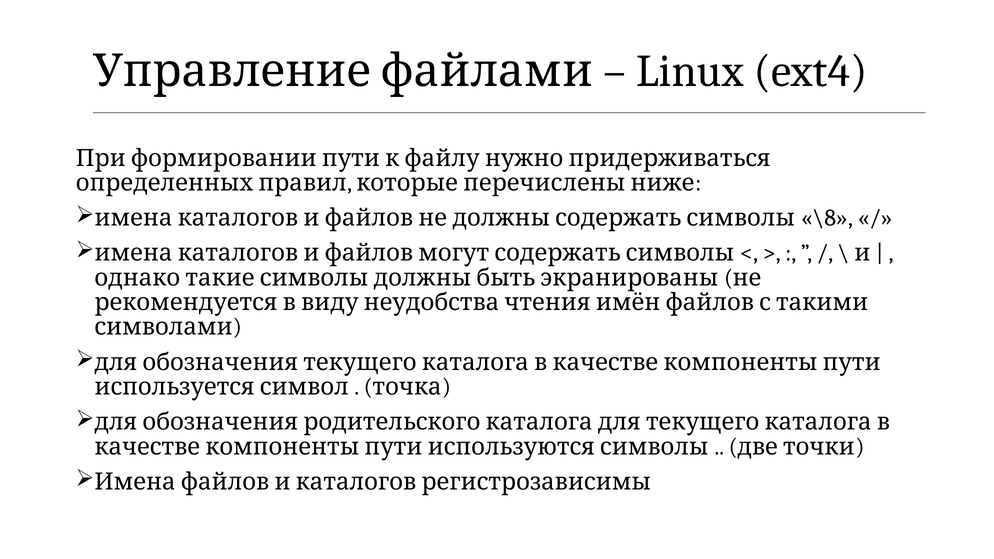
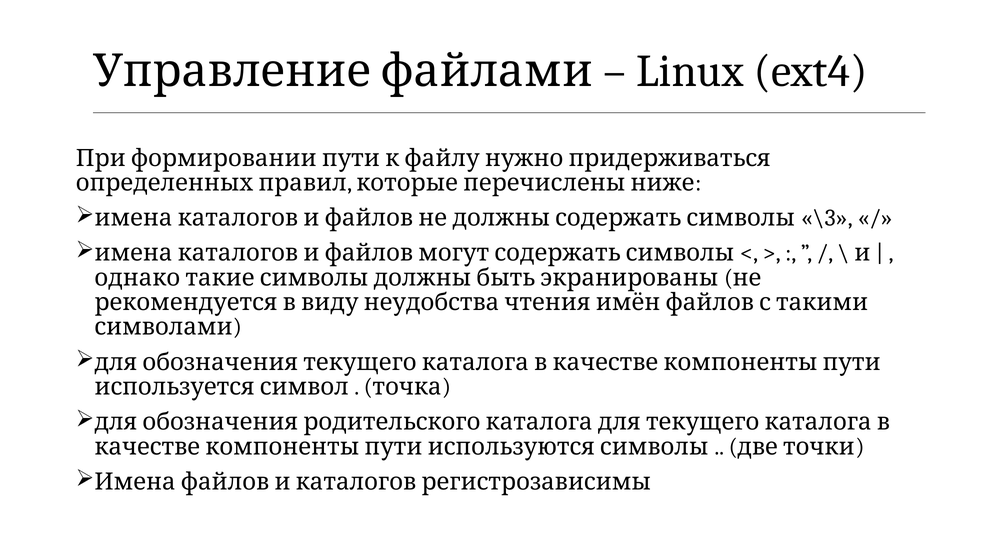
\8: \8 -> \3
